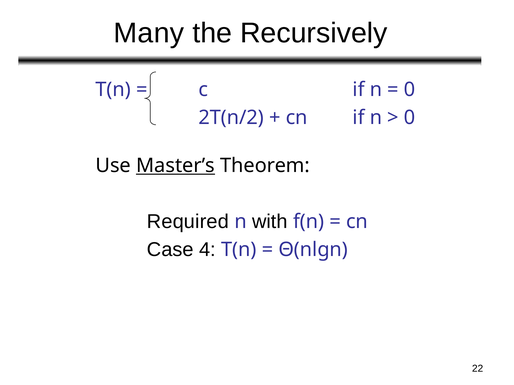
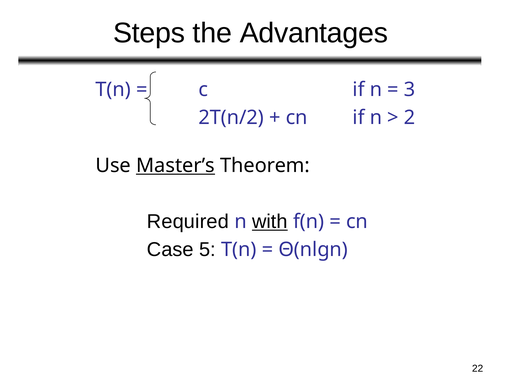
Many: Many -> Steps
Recursively: Recursively -> Advantages
0 at (410, 90): 0 -> 3
0 at (410, 118): 0 -> 2
with underline: none -> present
4: 4 -> 5
